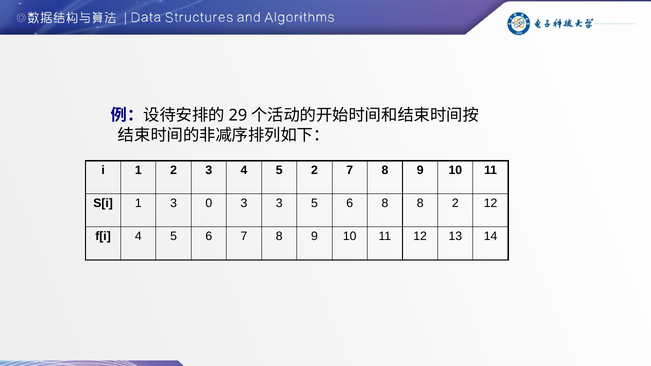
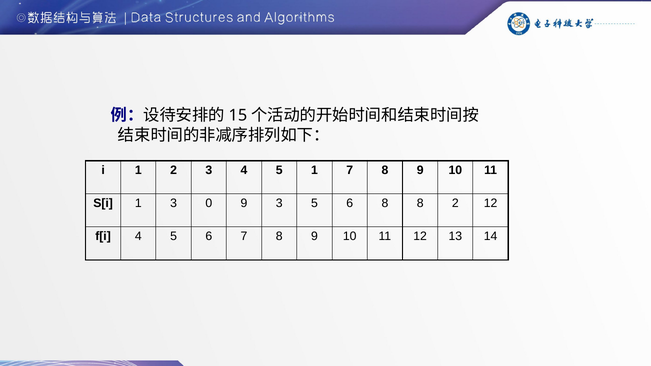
29: 29 -> 15
5 2: 2 -> 1
0 3: 3 -> 9
